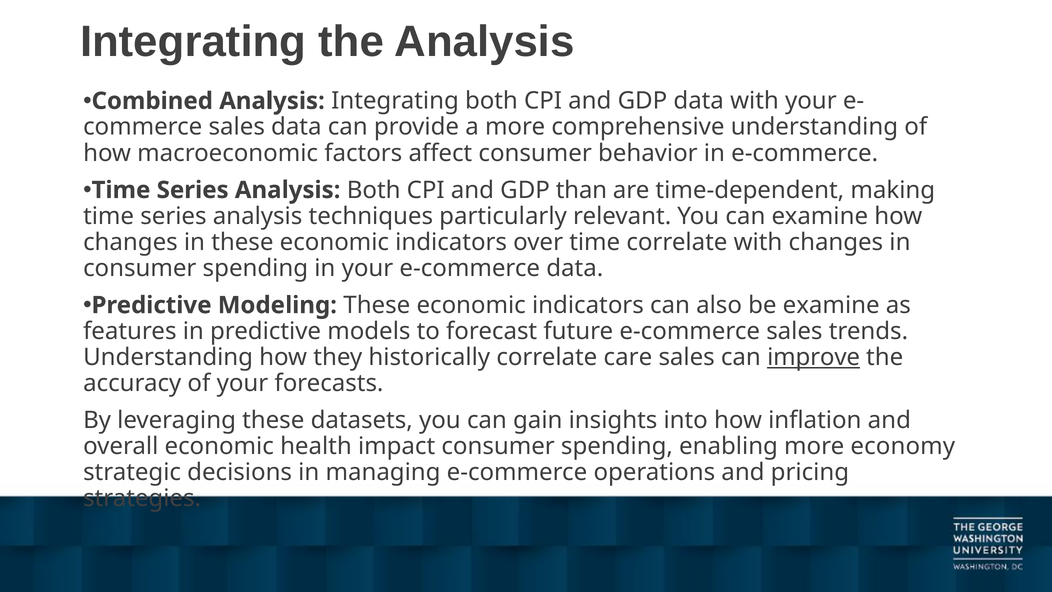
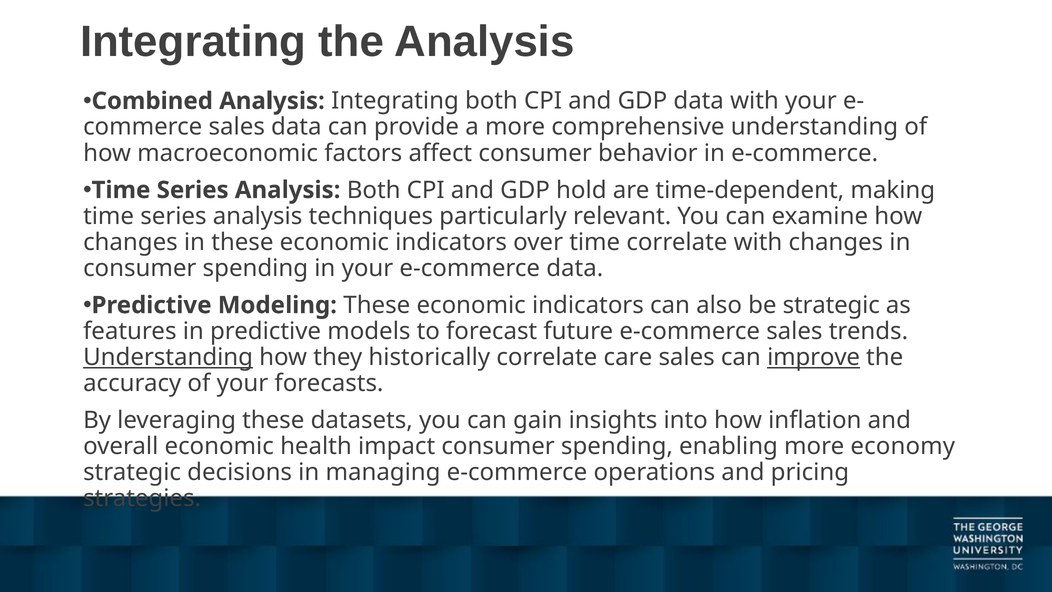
than: than -> hold
be examine: examine -> strategic
Understanding at (168, 357) underline: none -> present
